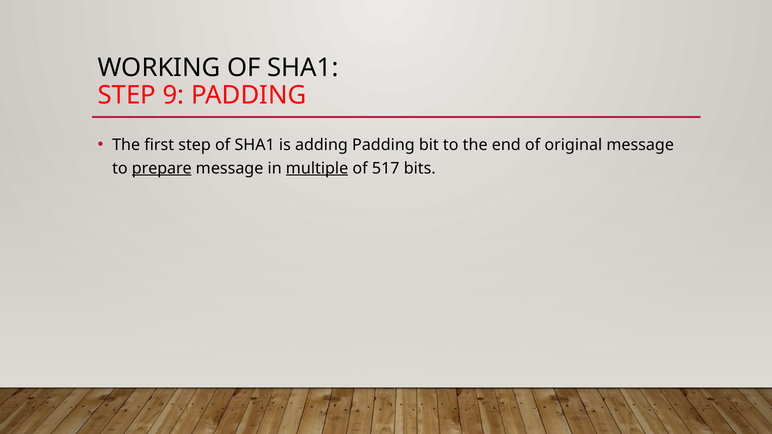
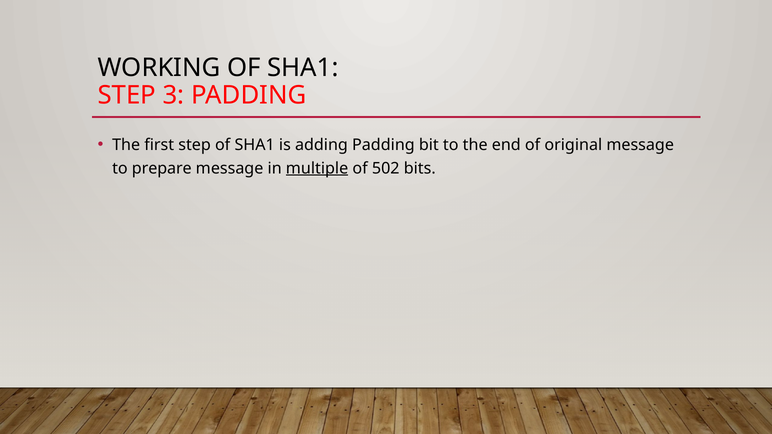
9: 9 -> 3
prepare underline: present -> none
517: 517 -> 502
